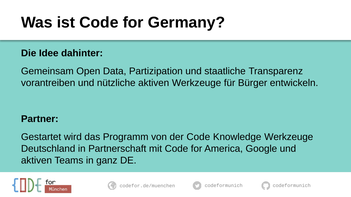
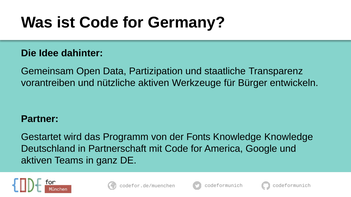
der Code: Code -> Fonts
Knowledge Werkzeuge: Werkzeuge -> Knowledge
